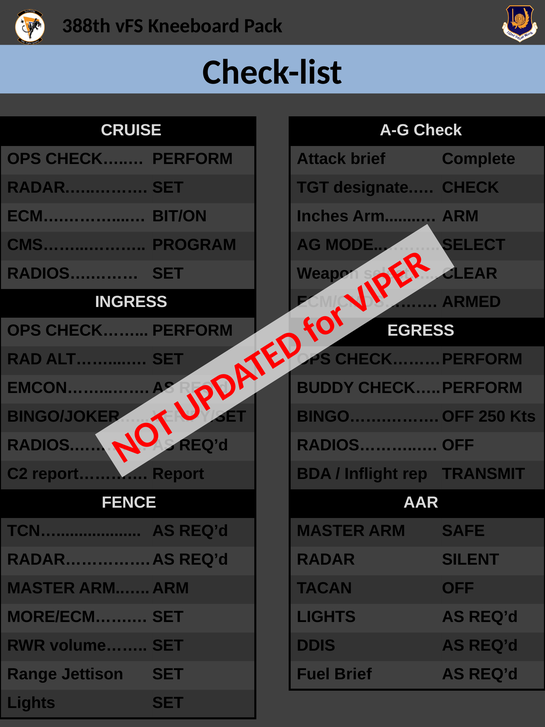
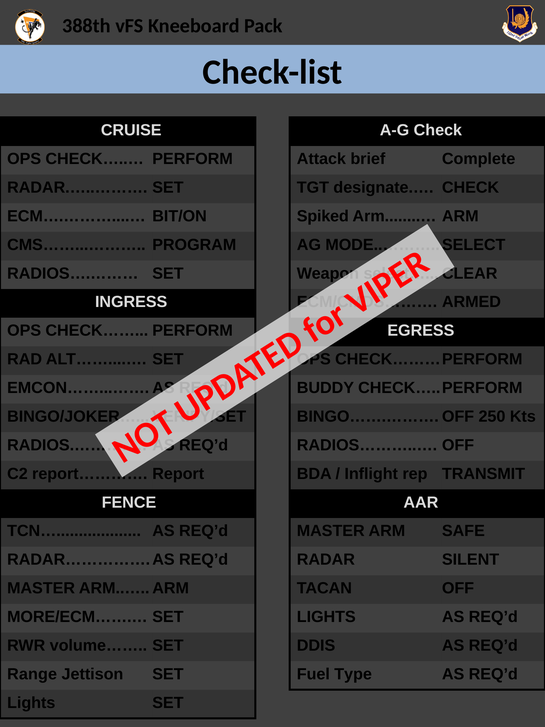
Inches: Inches -> Spiked
Fuel Brief: Brief -> Type
